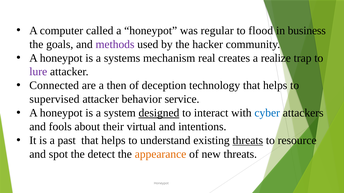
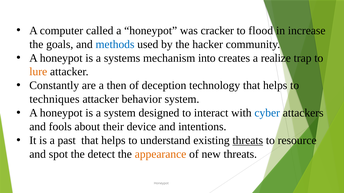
regular: regular -> cracker
business: business -> increase
methods colour: purple -> blue
real: real -> into
lure colour: purple -> orange
Connected: Connected -> Constantly
supervised: supervised -> techniques
behavior service: service -> system
designed underline: present -> none
virtual: virtual -> device
